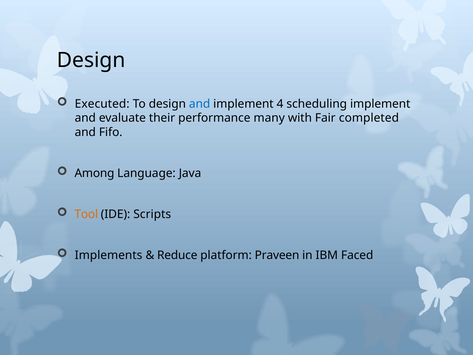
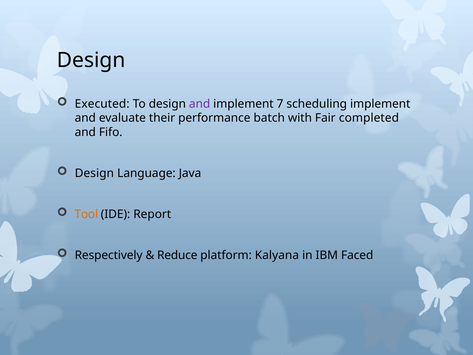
and at (200, 104) colour: blue -> purple
4: 4 -> 7
many: many -> batch
Among at (94, 173): Among -> Design
Scripts: Scripts -> Report
Implements: Implements -> Respectively
Praveen: Praveen -> Kalyana
